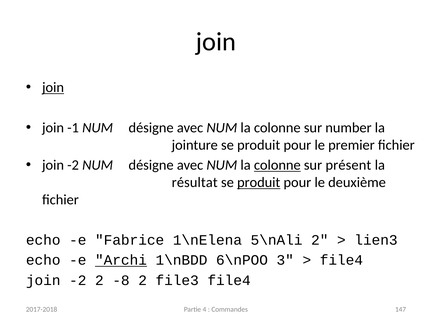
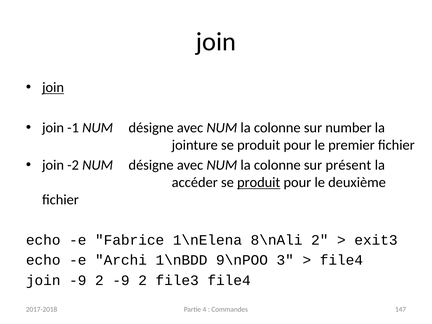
colonne at (277, 165) underline: present -> none
résultat: résultat -> accéder
5\nAli: 5\nAli -> 8\nAli
lien3: lien3 -> exit3
Archi underline: present -> none
6\nPOO: 6\nPOO -> 9\nPOO
-2 at (78, 280): -2 -> -9
2 -8: -8 -> -9
